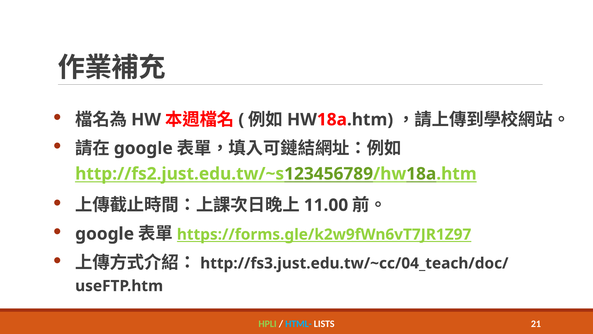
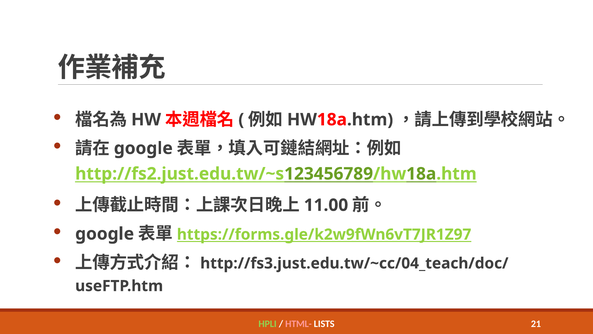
HTML- colour: light blue -> pink
